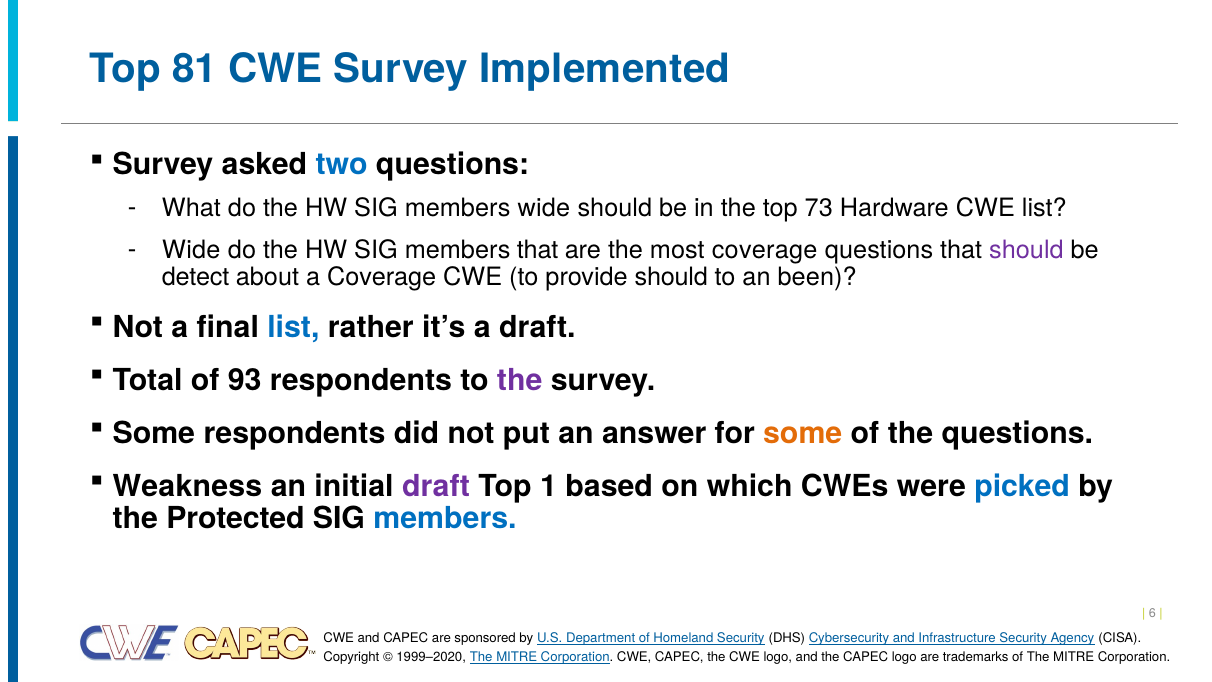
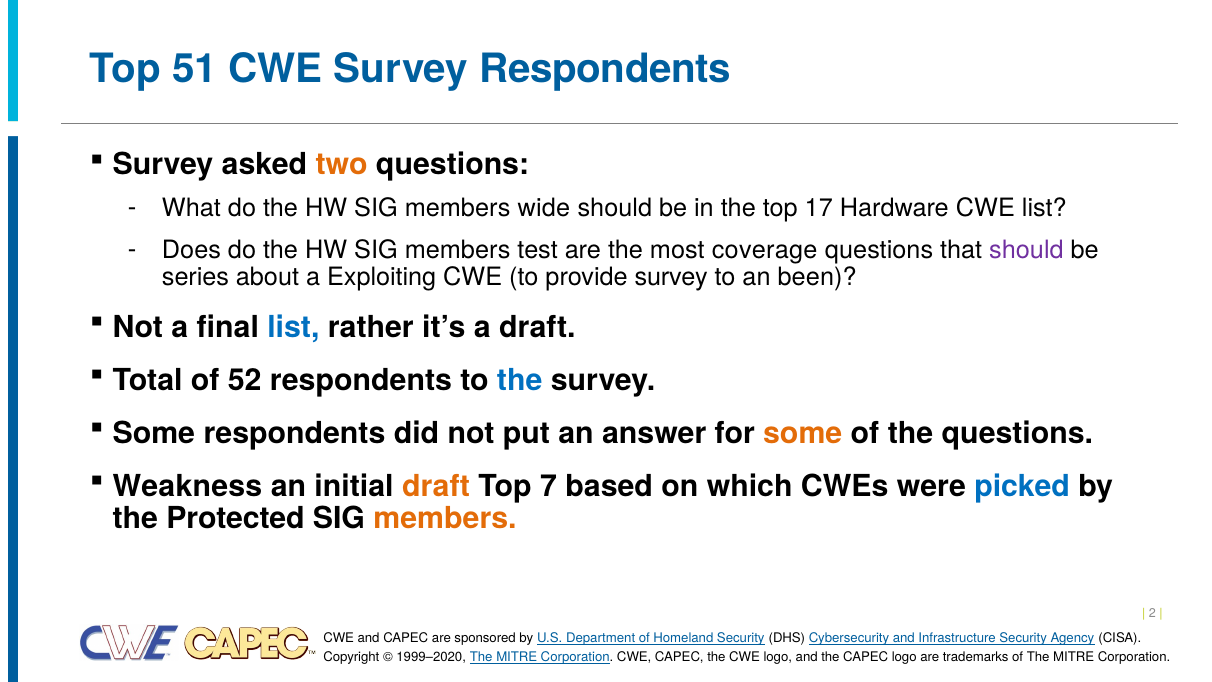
81: 81 -> 51
Survey Implemented: Implemented -> Respondents
two colour: blue -> orange
73: 73 -> 17
Wide at (191, 250): Wide -> Does
members that: that -> test
detect: detect -> series
a Coverage: Coverage -> Exploiting
provide should: should -> survey
93: 93 -> 52
the at (520, 380) colour: purple -> blue
draft at (436, 486) colour: purple -> orange
1: 1 -> 7
members at (445, 519) colour: blue -> orange
6: 6 -> 2
